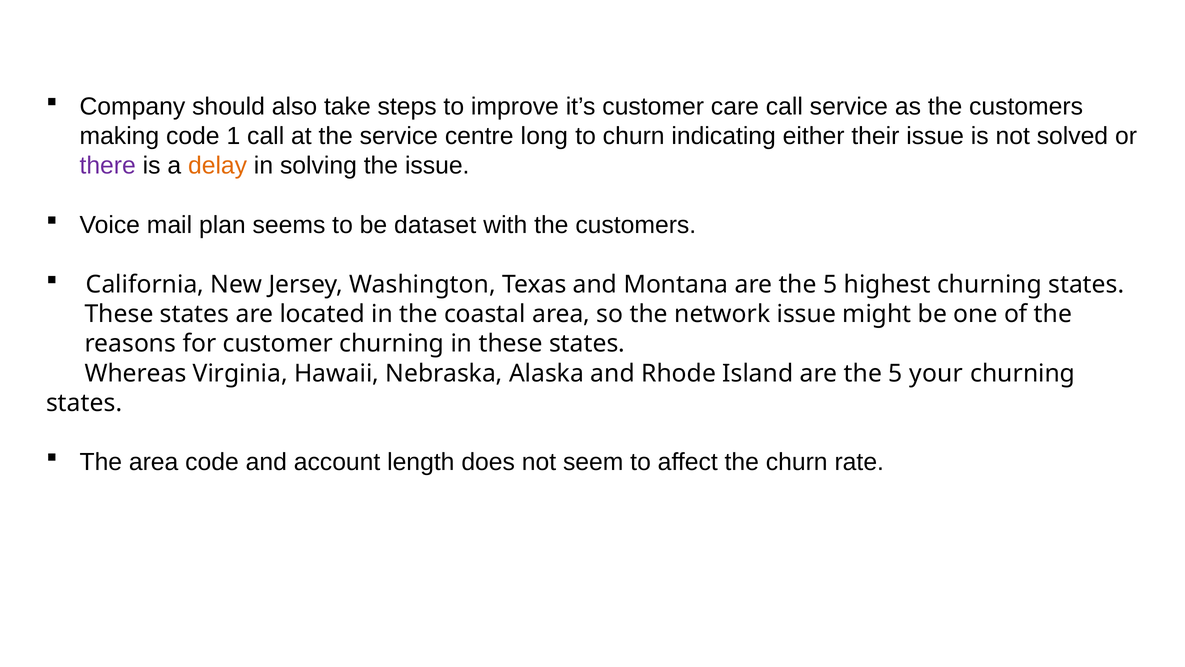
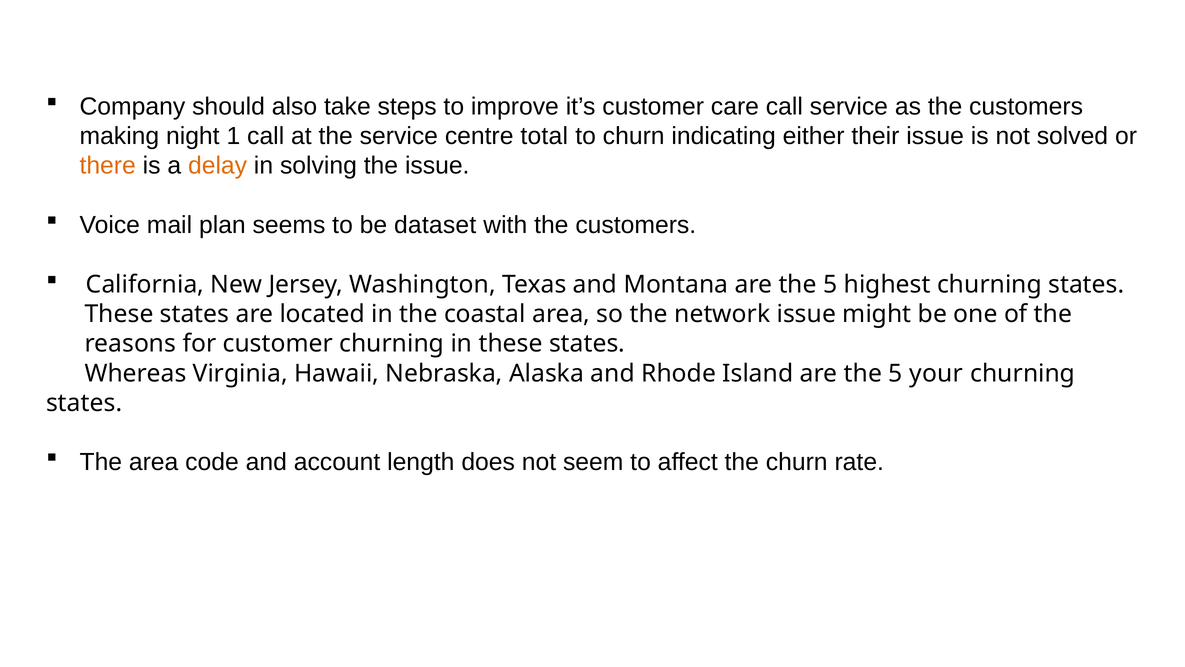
making code: code -> night
long: long -> total
there colour: purple -> orange
